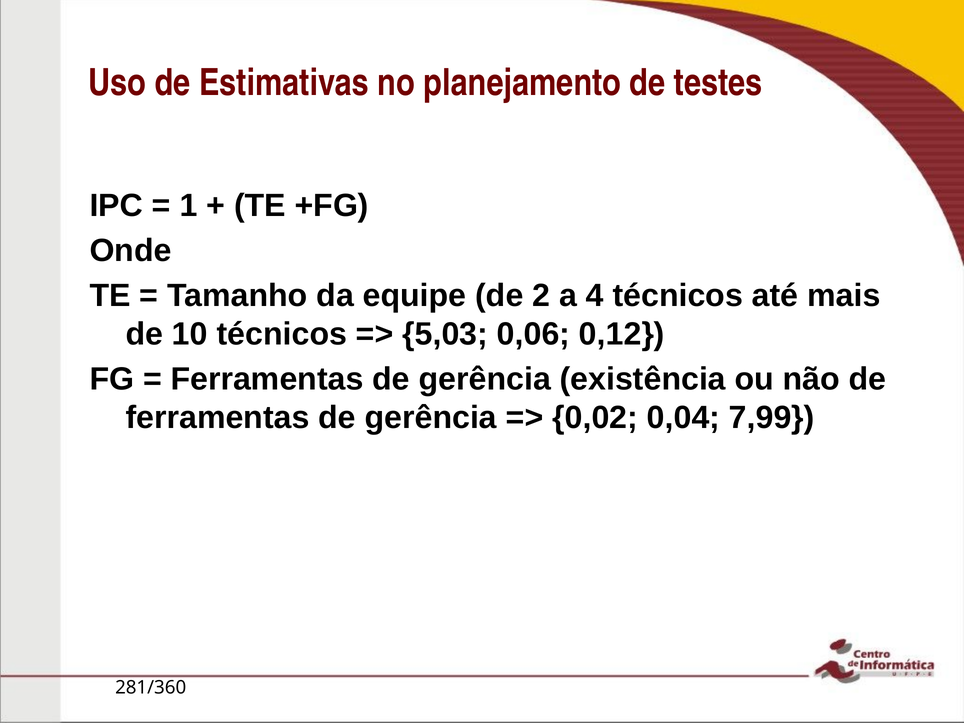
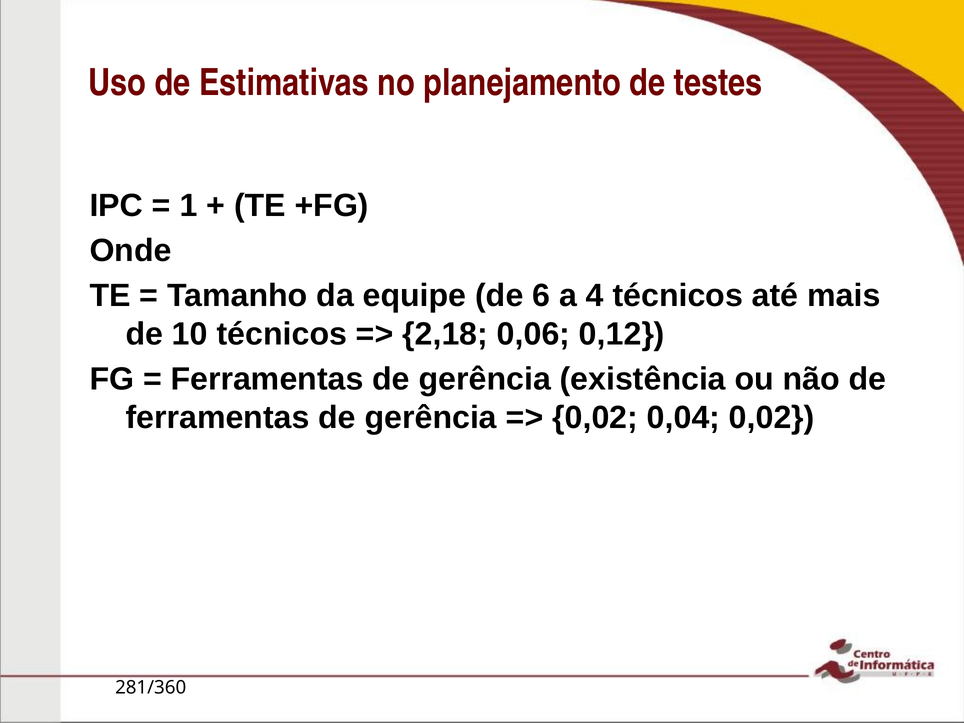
2: 2 -> 6
5,03: 5,03 -> 2,18
0,04 7,99: 7,99 -> 0,02
